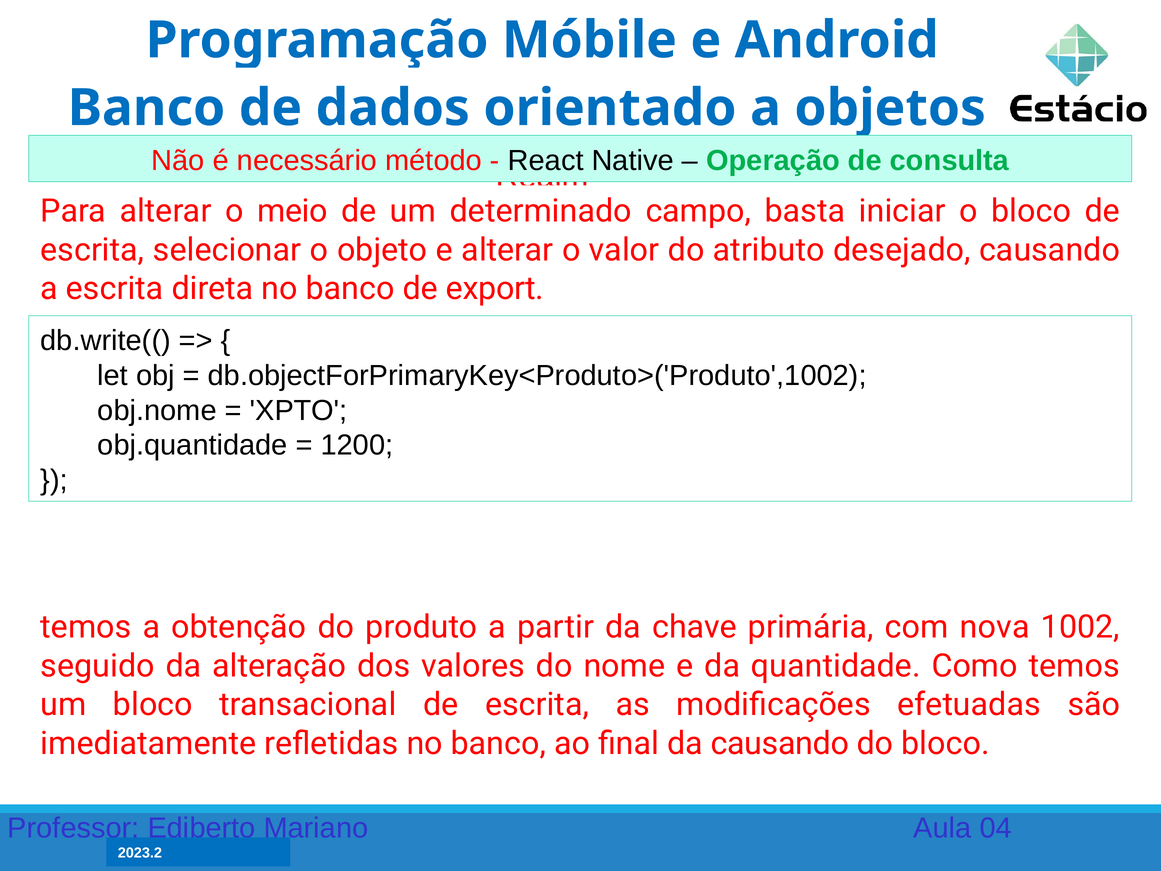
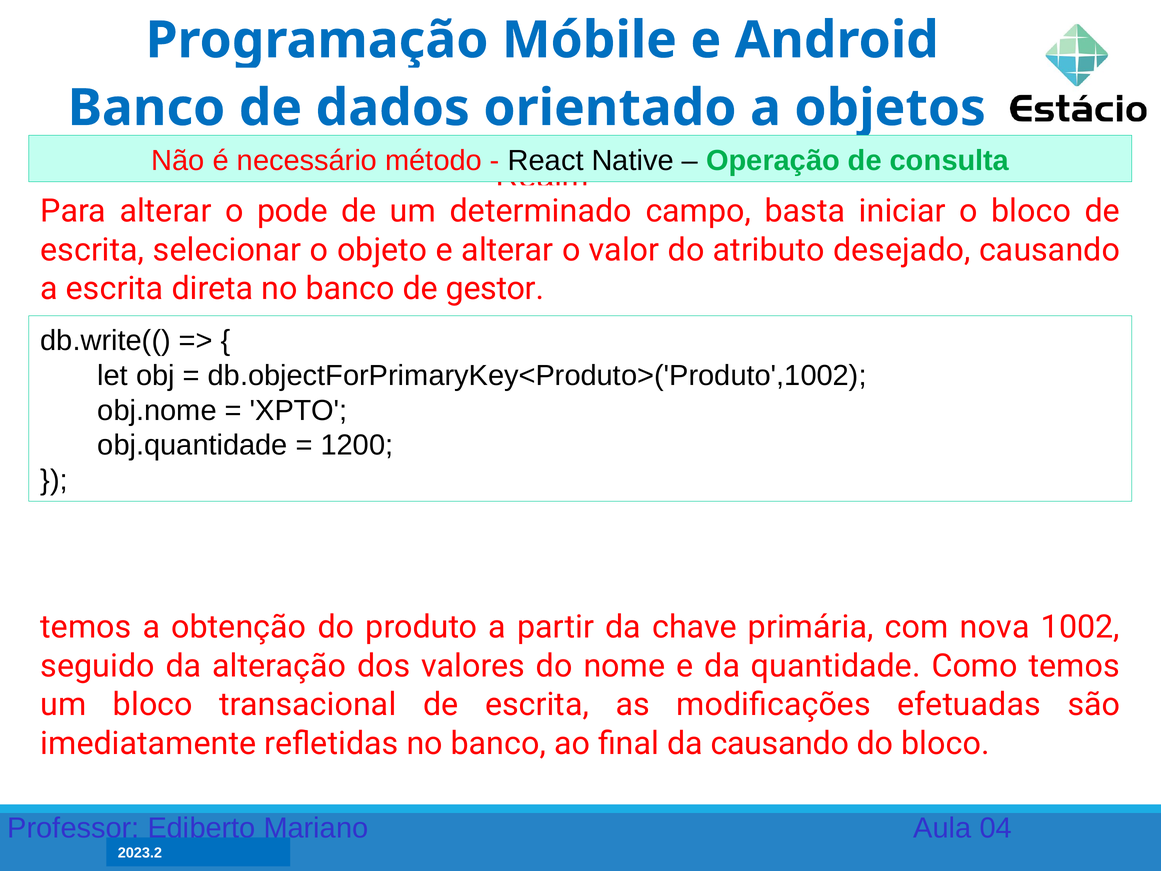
meio: meio -> pode
export: export -> gestor
